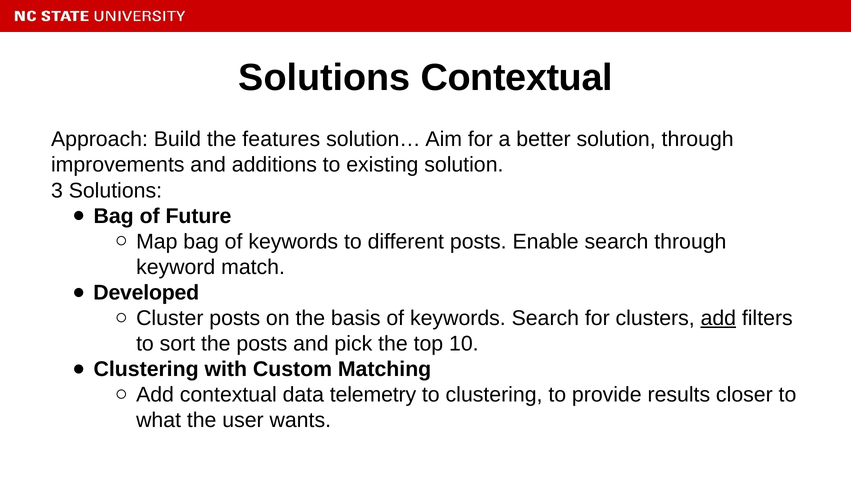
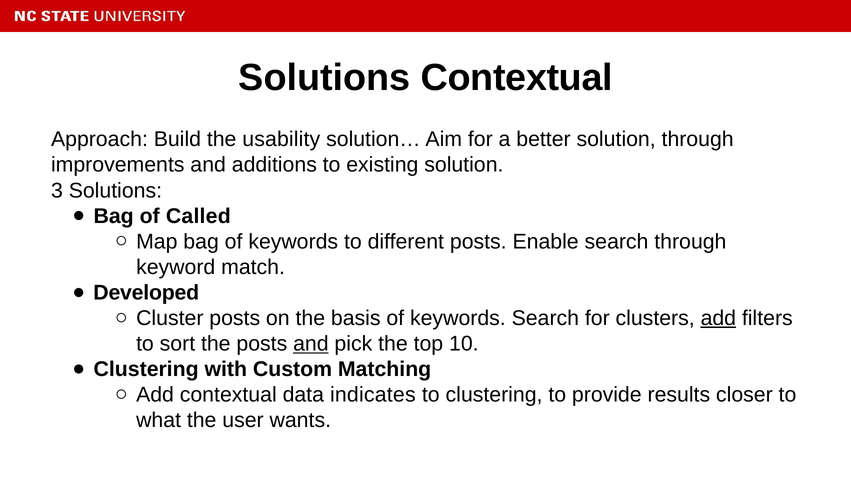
features: features -> usability
Future: Future -> Called
and at (311, 344) underline: none -> present
telemetry: telemetry -> indicates
